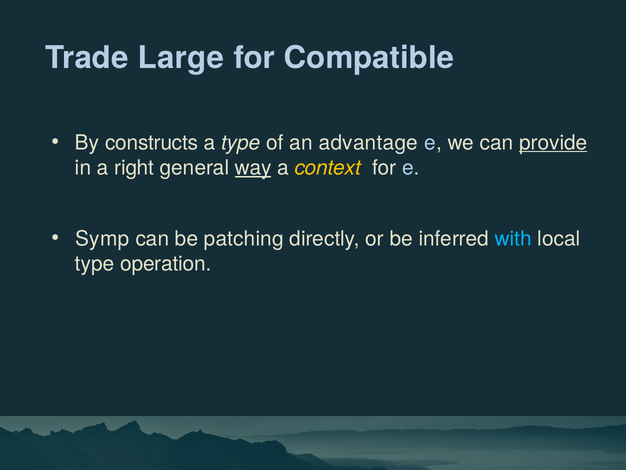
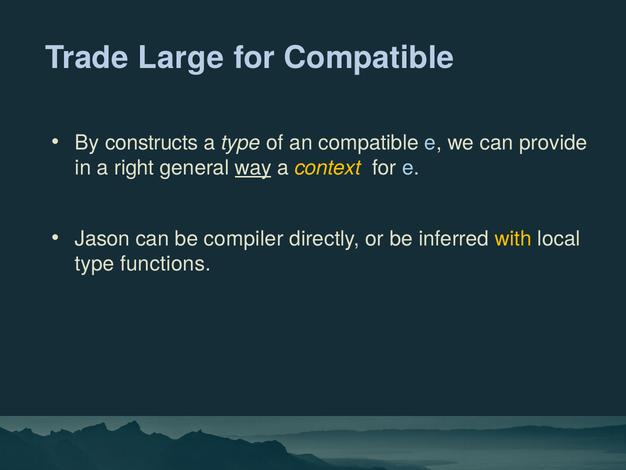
an advantage: advantage -> compatible
provide underline: present -> none
Symp: Symp -> Jason
patching: patching -> compiler
with colour: light blue -> yellow
operation: operation -> functions
